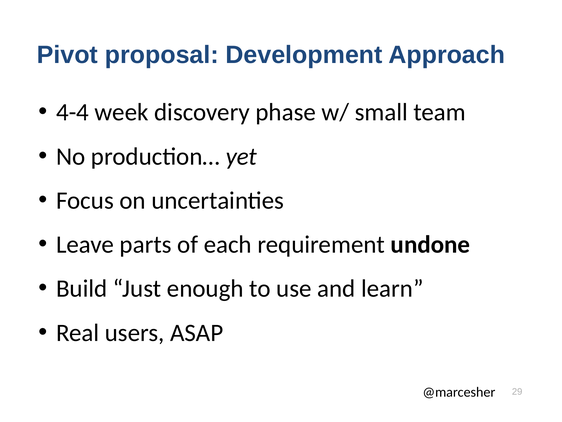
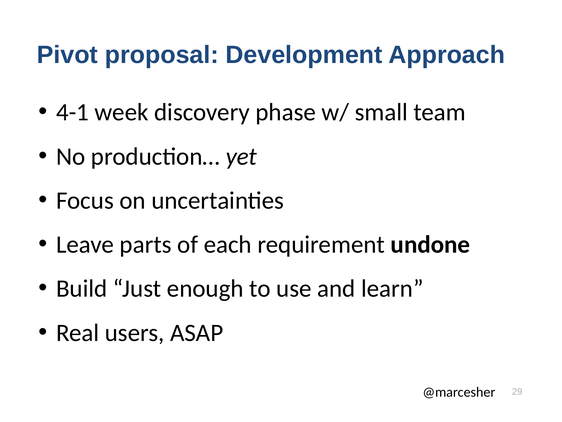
4-4: 4-4 -> 4-1
